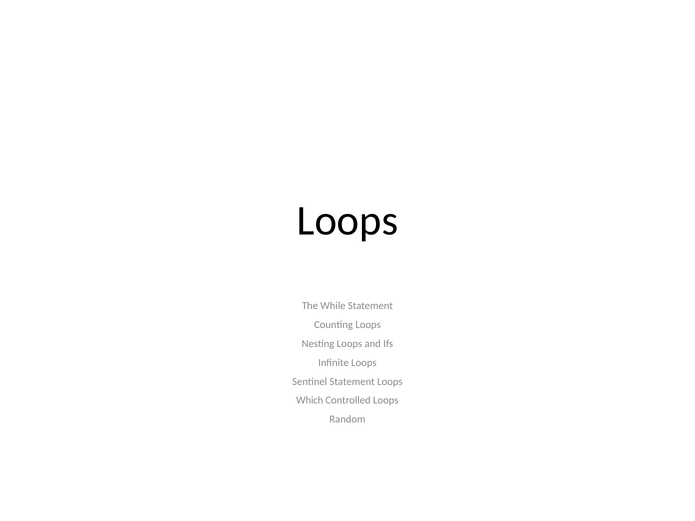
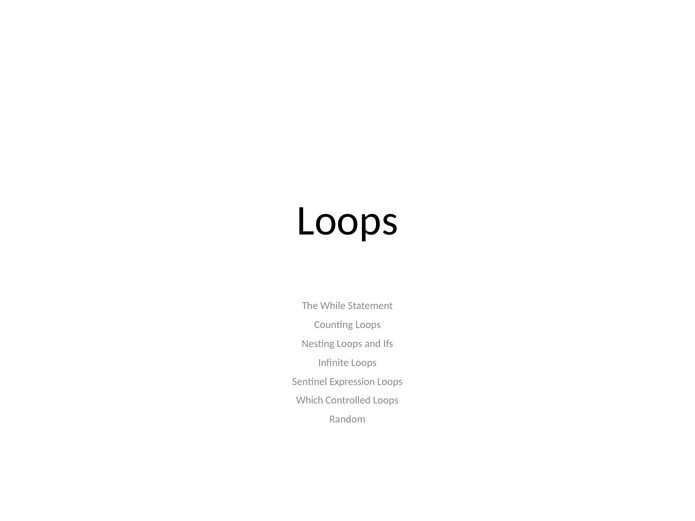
Sentinel Statement: Statement -> Expression
